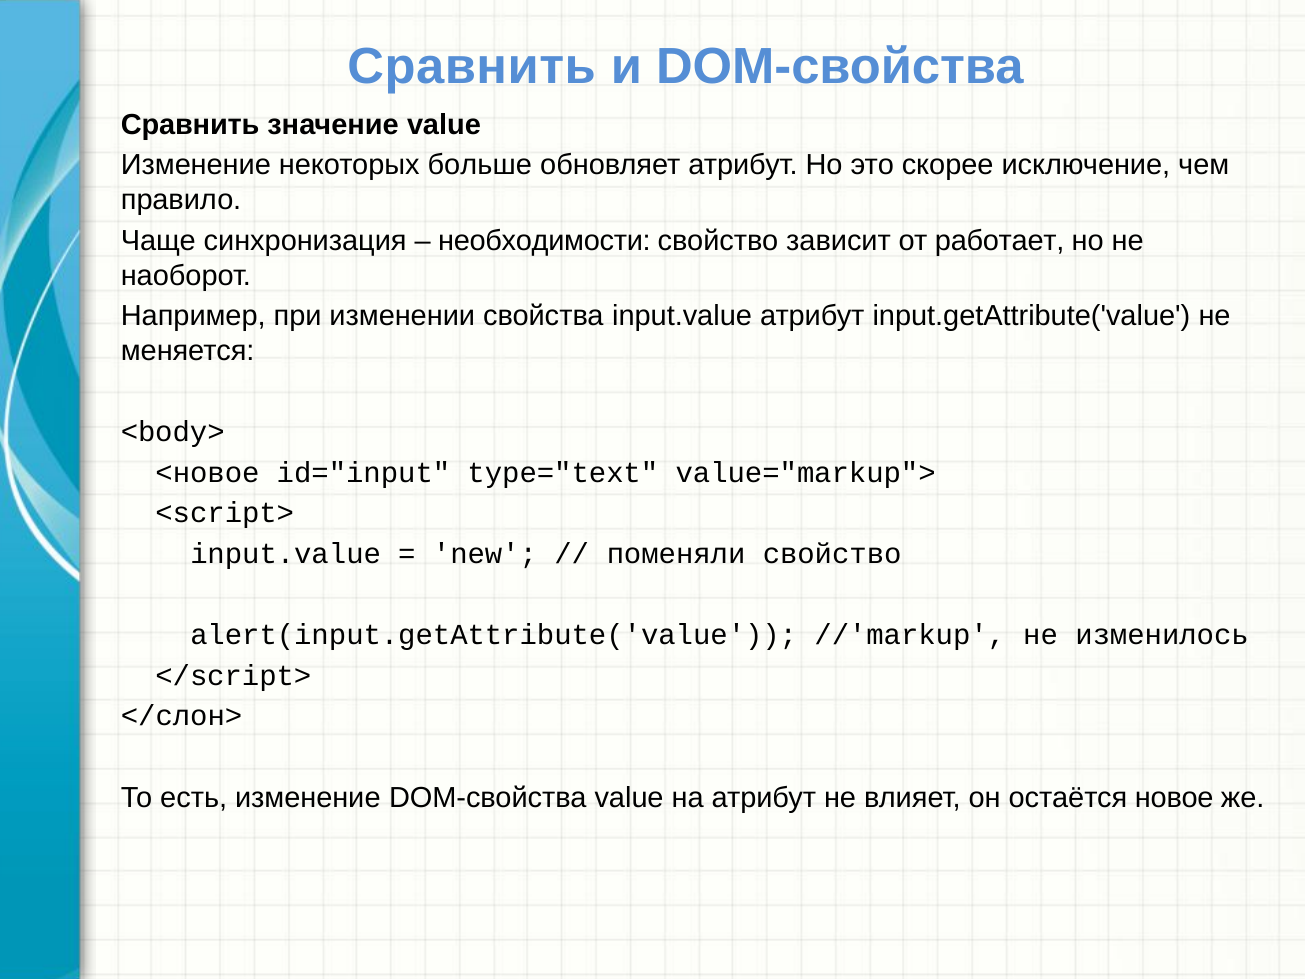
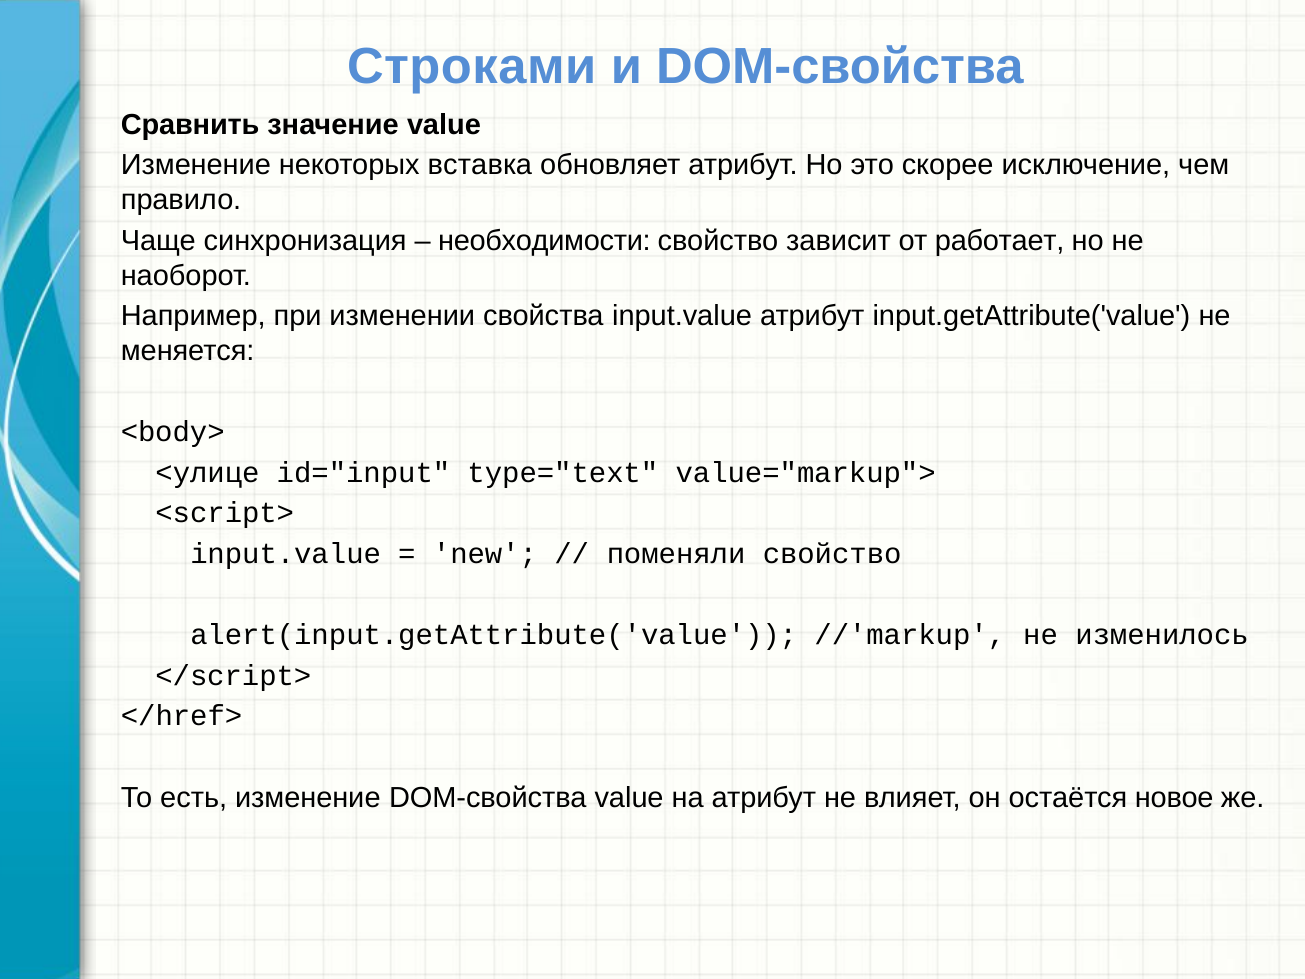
Сравнить at (472, 67): Сравнить -> Строками
больше: больше -> вставка
<новое: <новое -> <улице
</слон>: </слон> -> </href>
